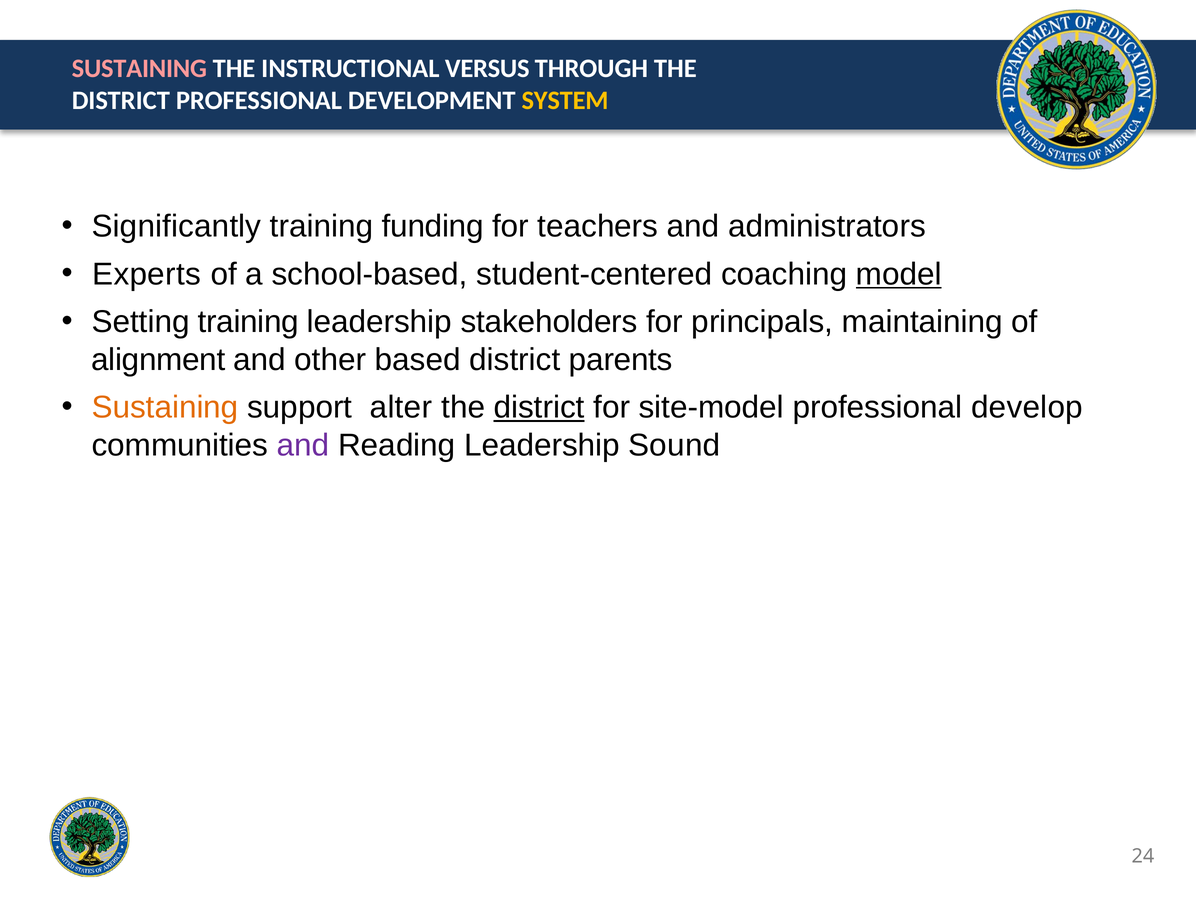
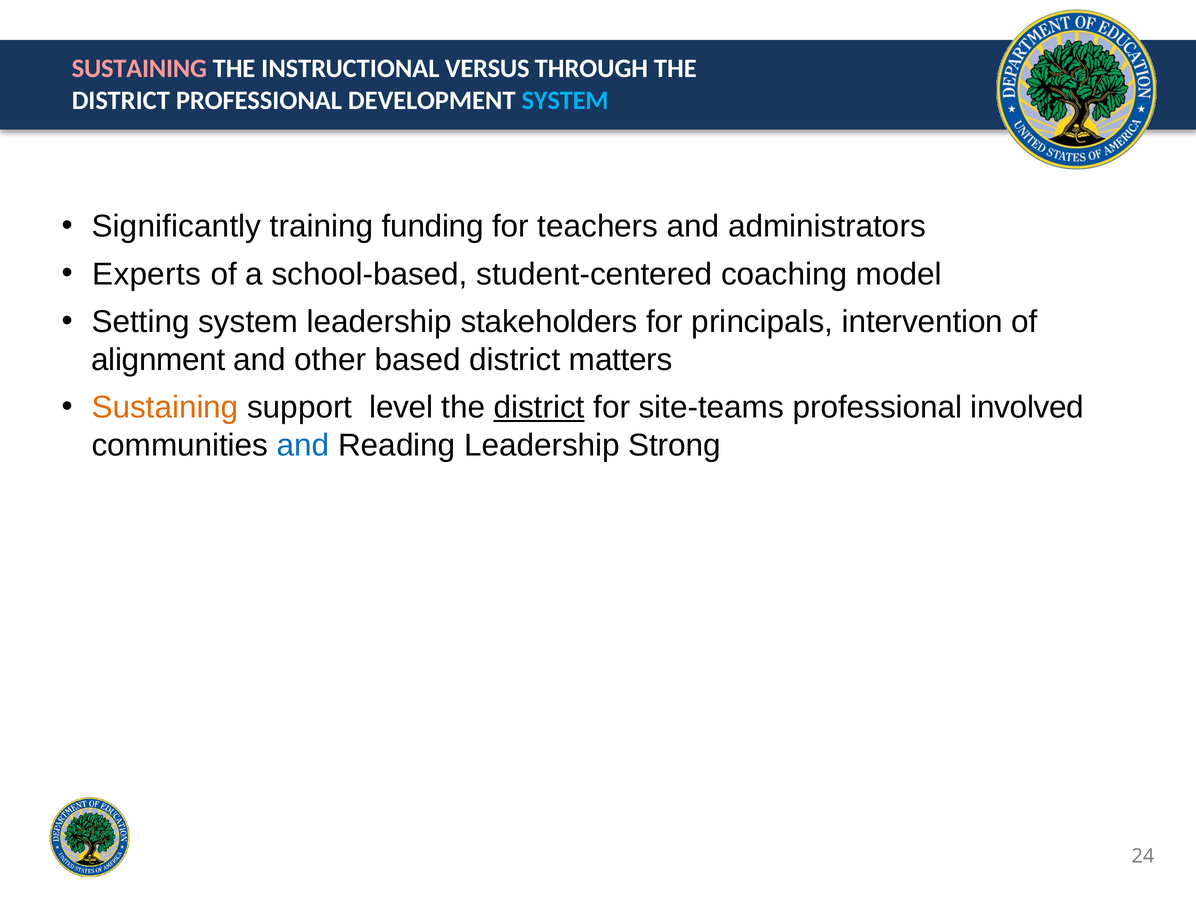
SYSTEM at (565, 101) colour: yellow -> light blue
model underline: present -> none
Setting training: training -> system
maintaining: maintaining -> intervention
parents: parents -> matters
alter: alter -> level
site-model: site-model -> site-teams
develop: develop -> involved
and at (303, 445) colour: purple -> blue
Sound: Sound -> Strong
